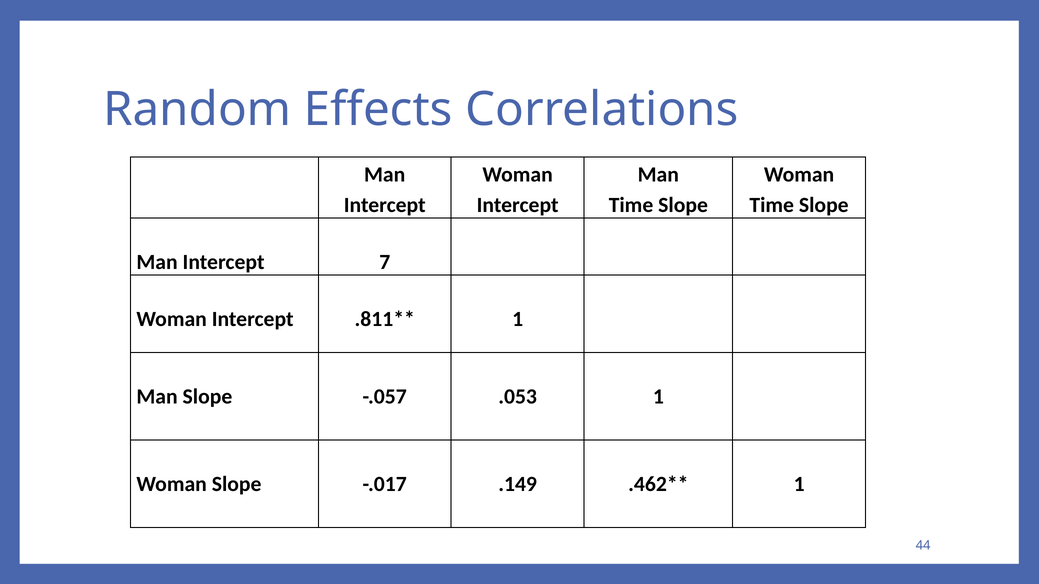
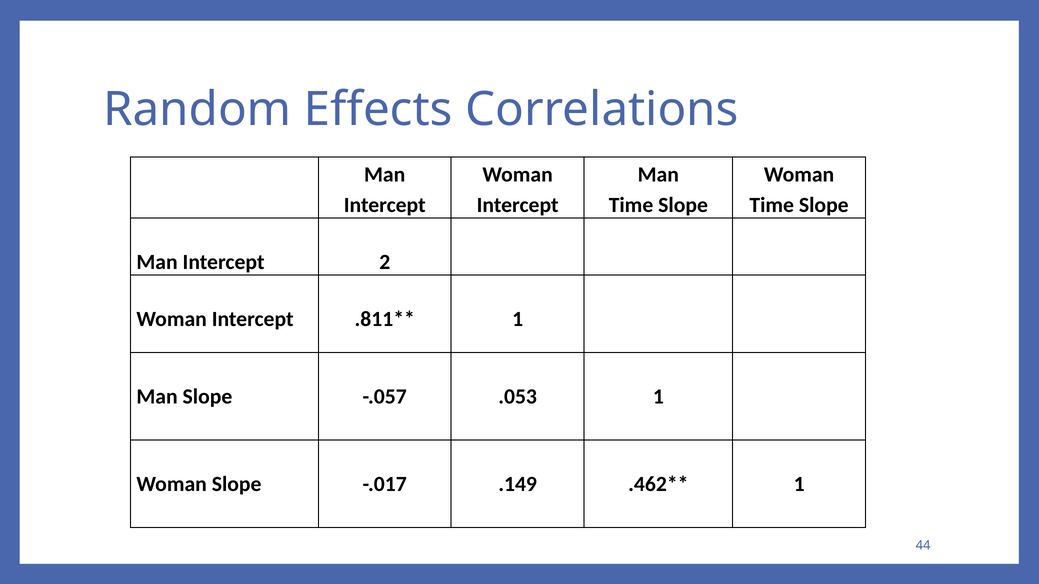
7: 7 -> 2
